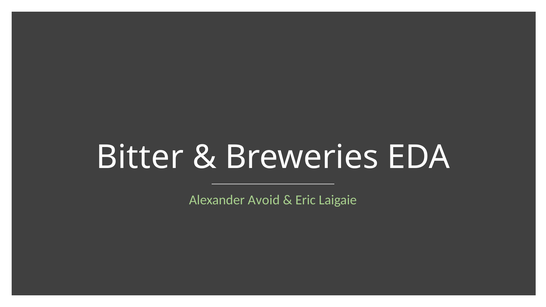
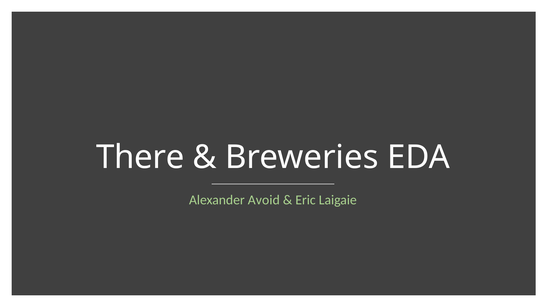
Bitter: Bitter -> There
